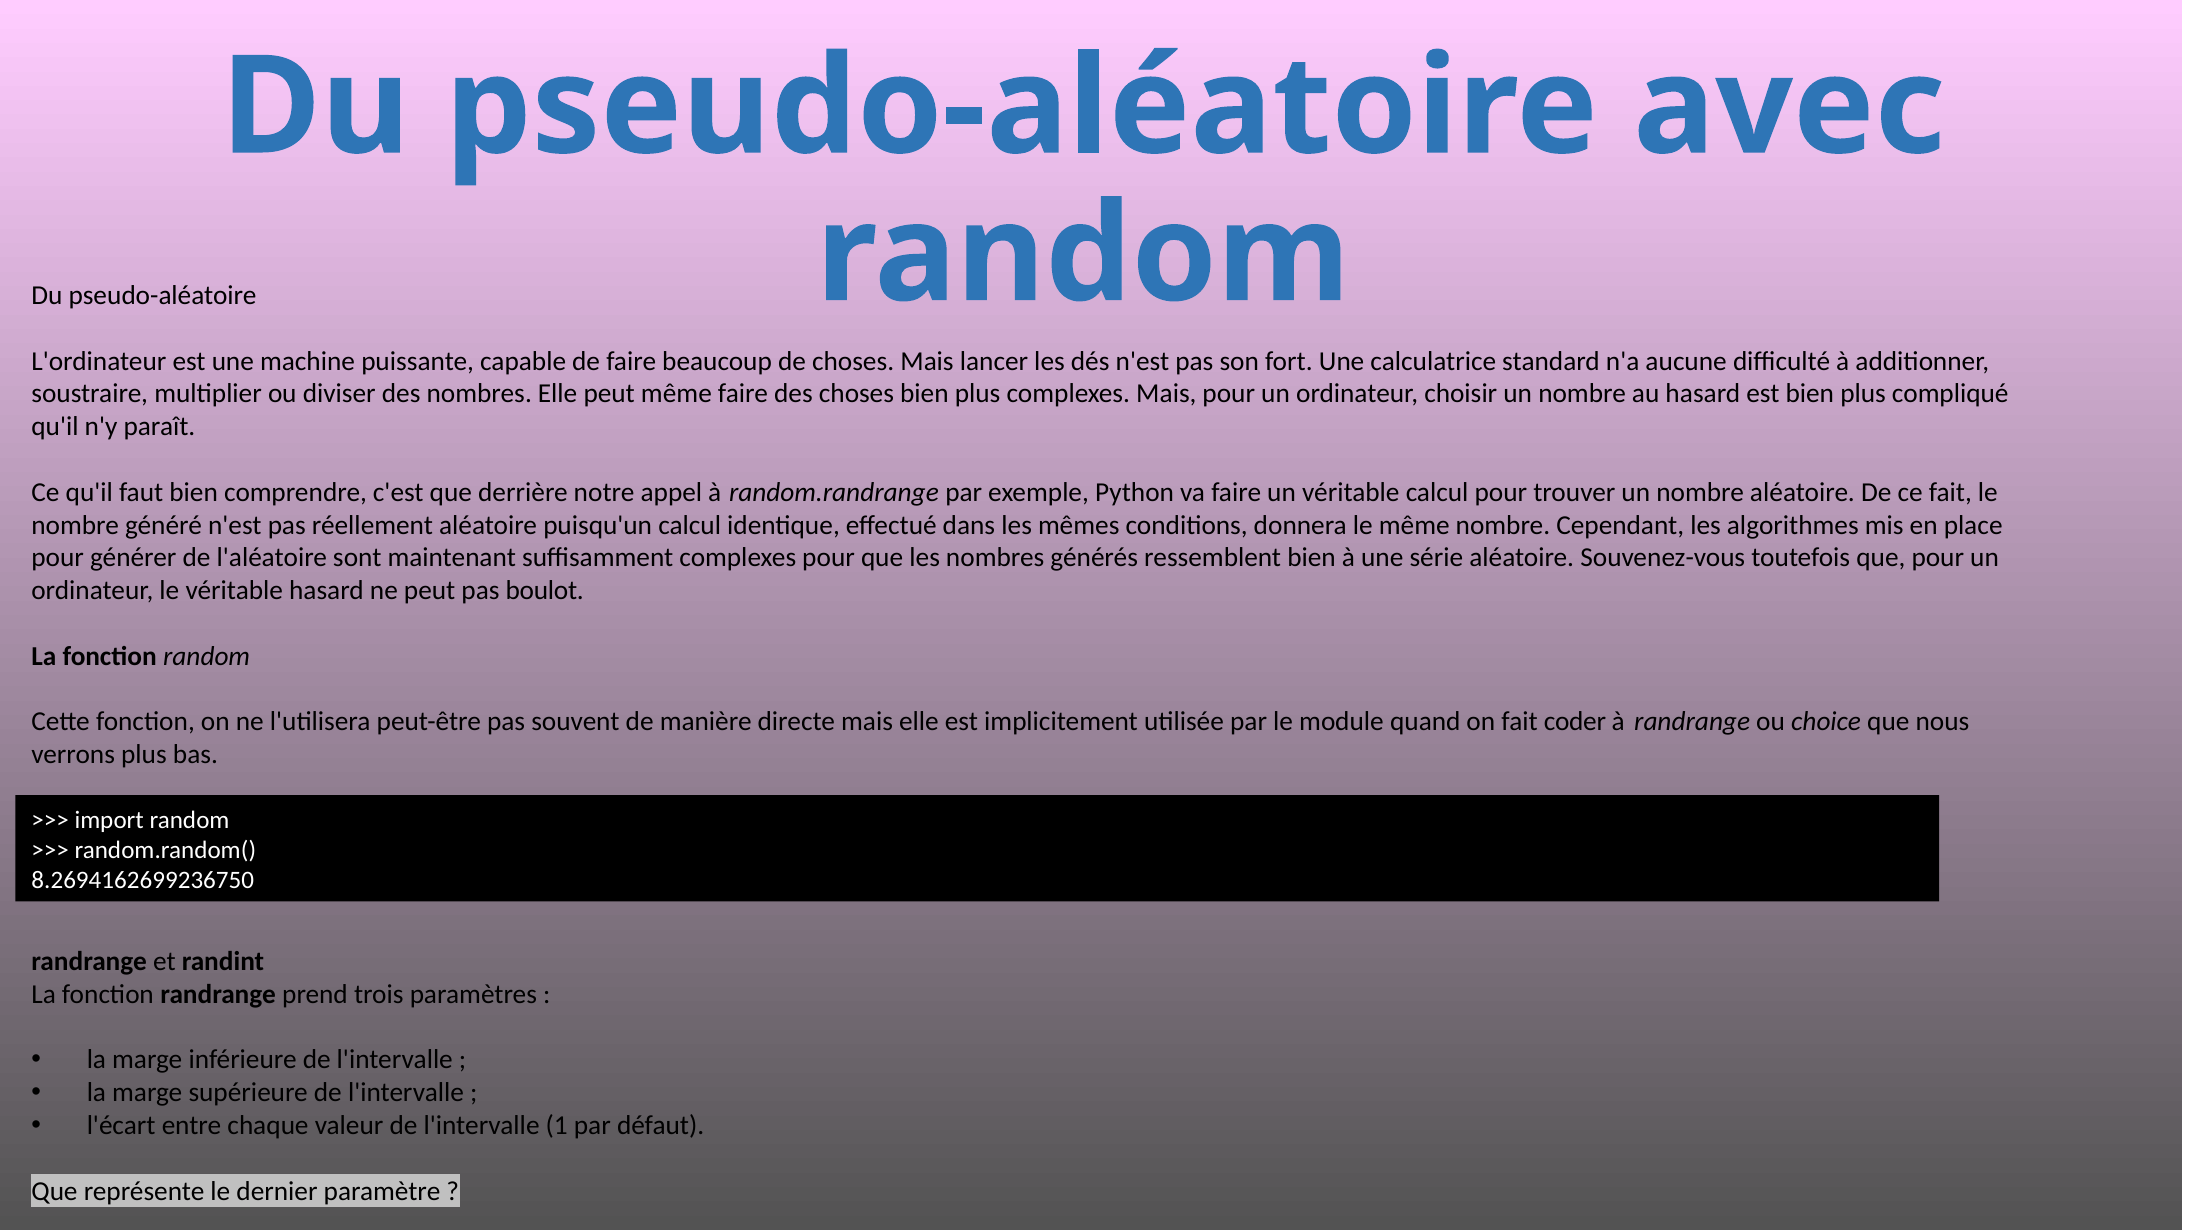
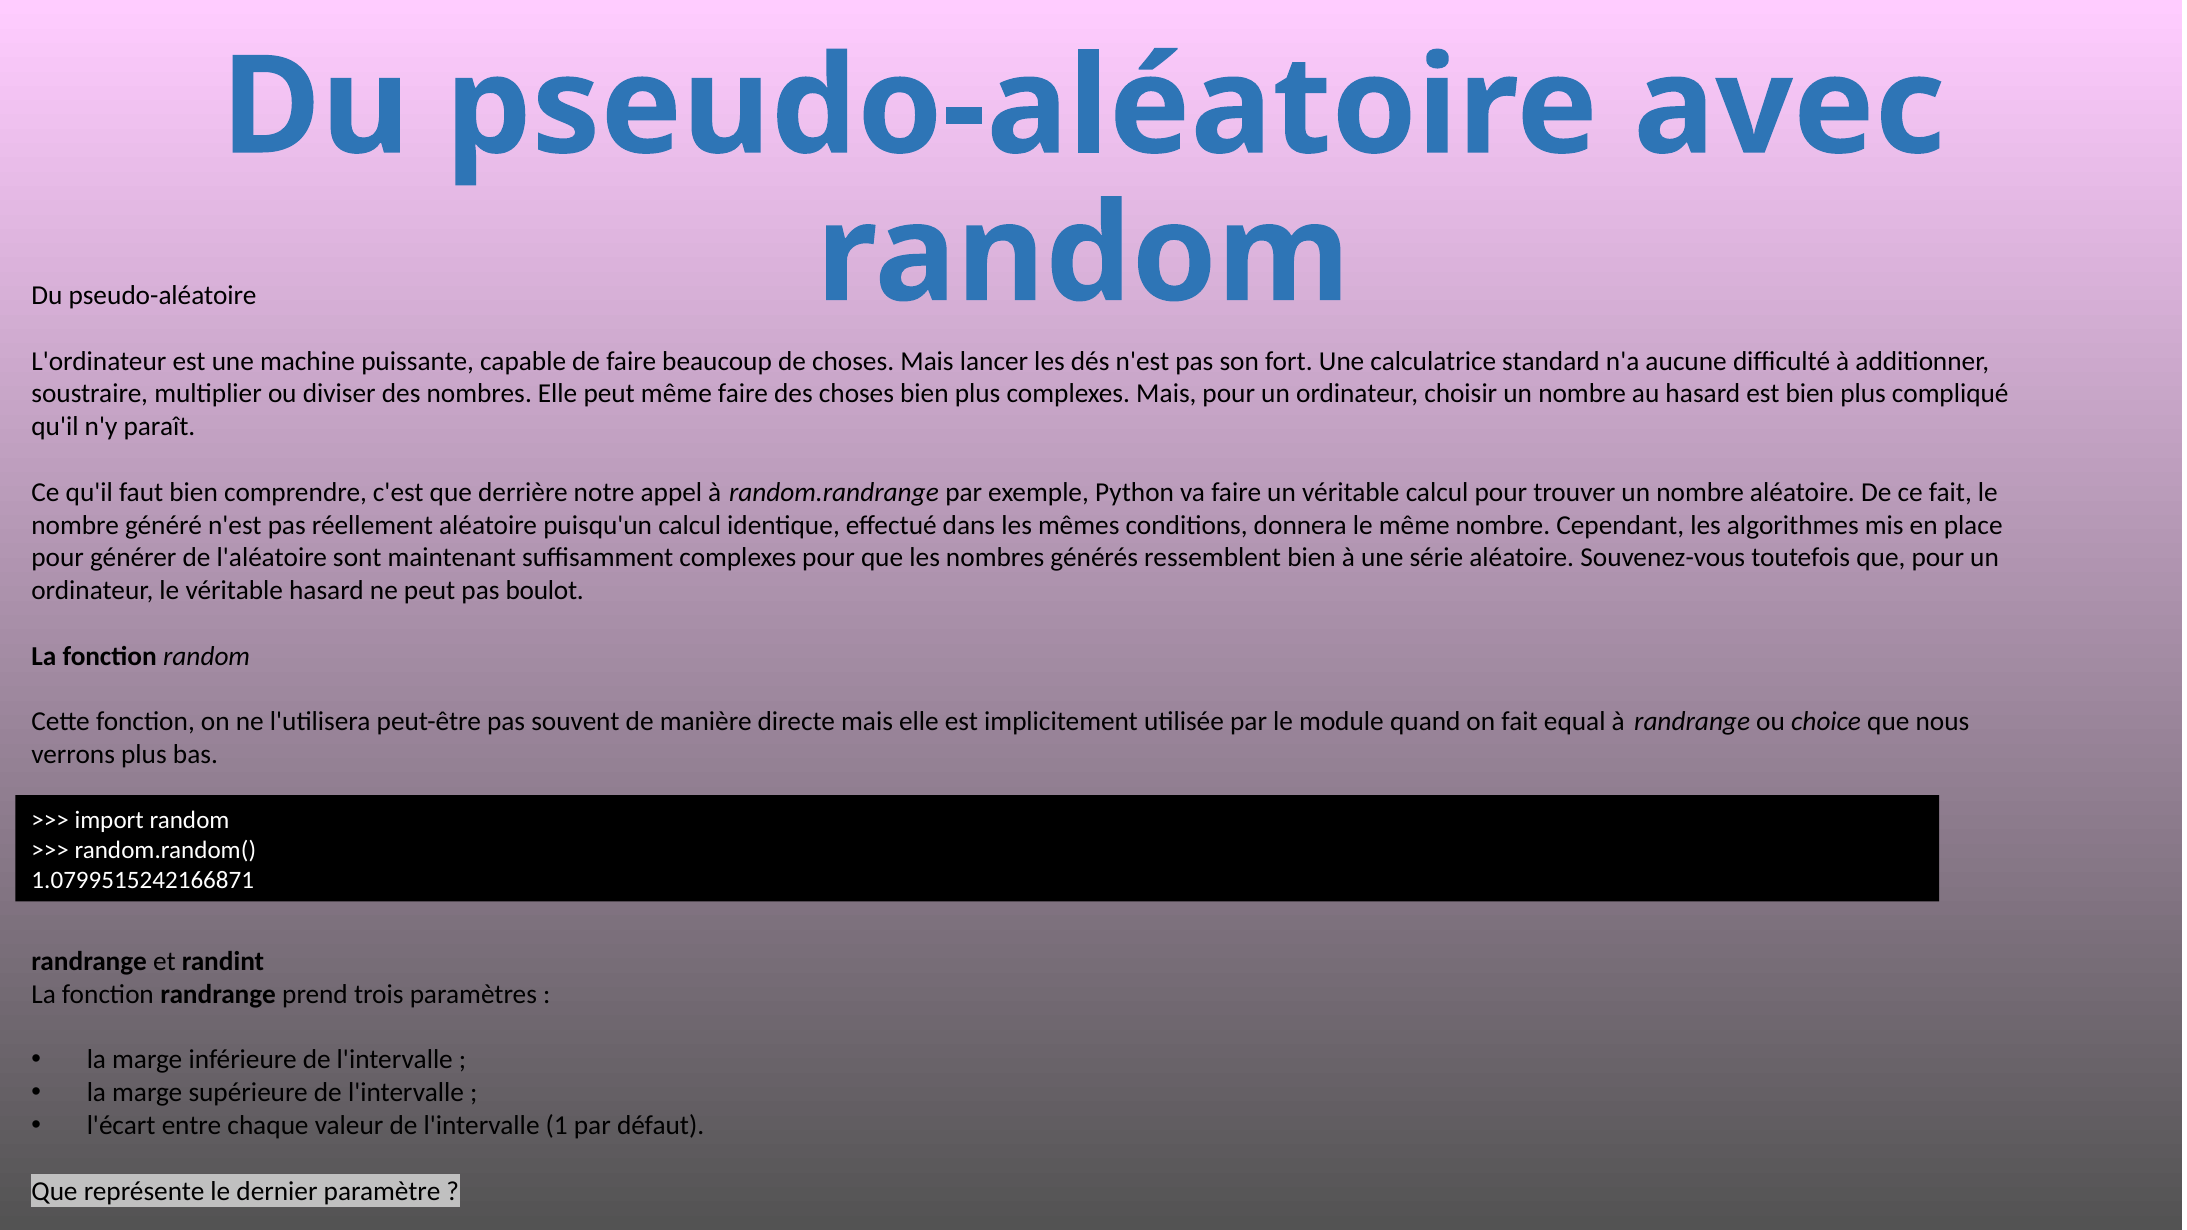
coder: coder -> equal
8.2694162699236750: 8.2694162699236750 -> 1.0799515242166871
